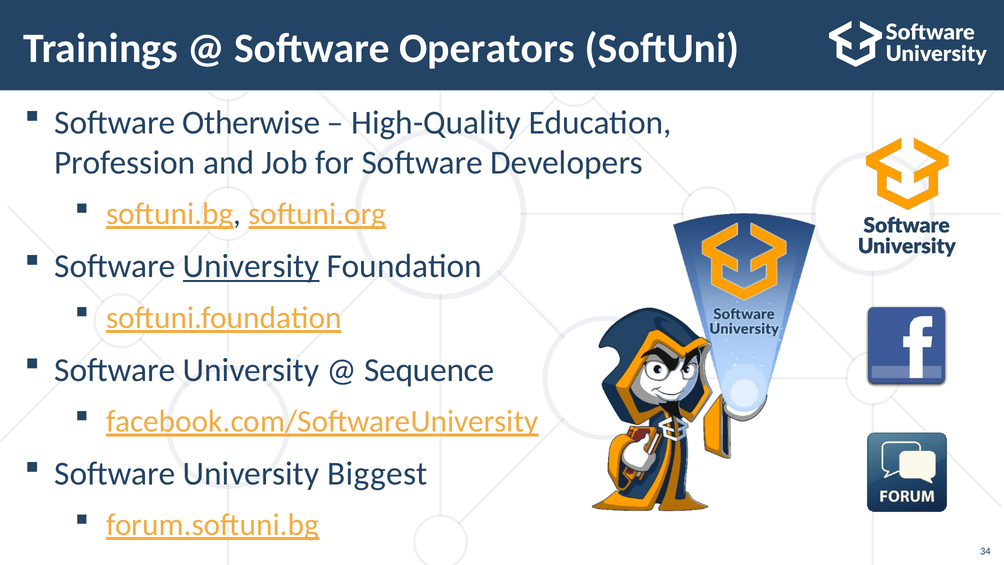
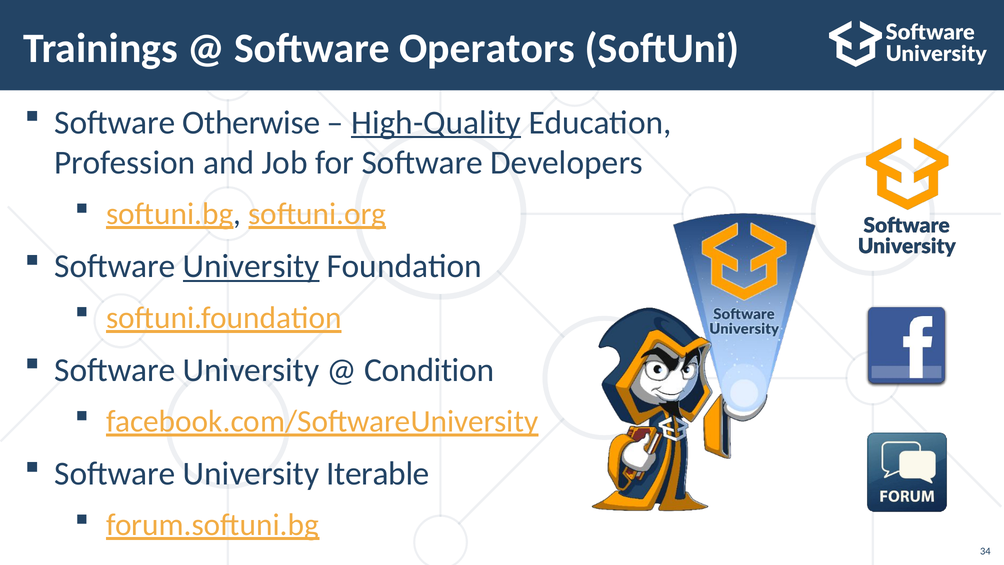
High-Quality underline: none -> present
Sequence: Sequence -> Condition
Biggest: Biggest -> Iterable
